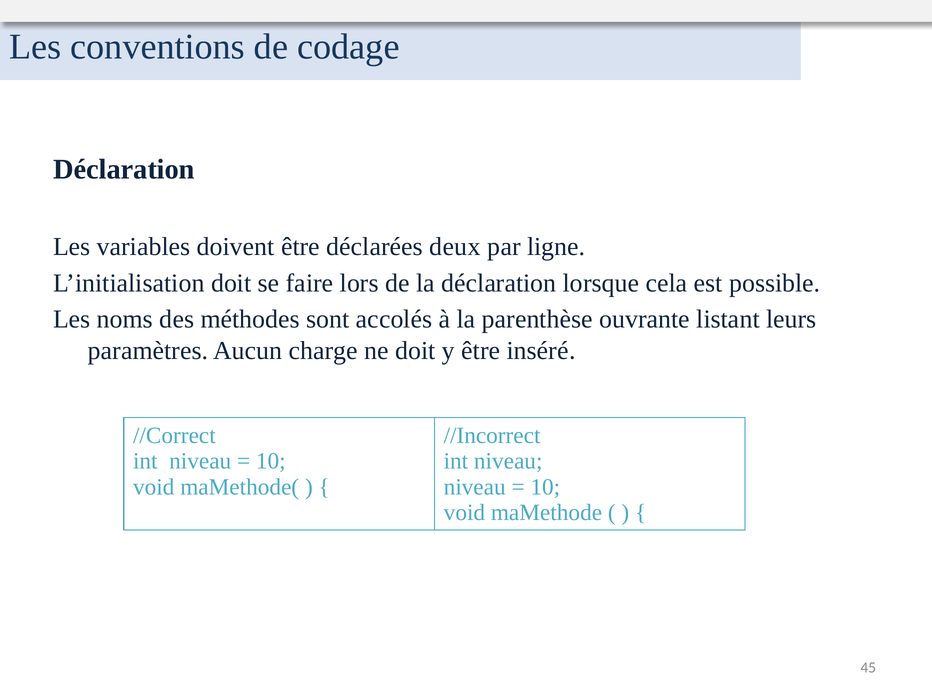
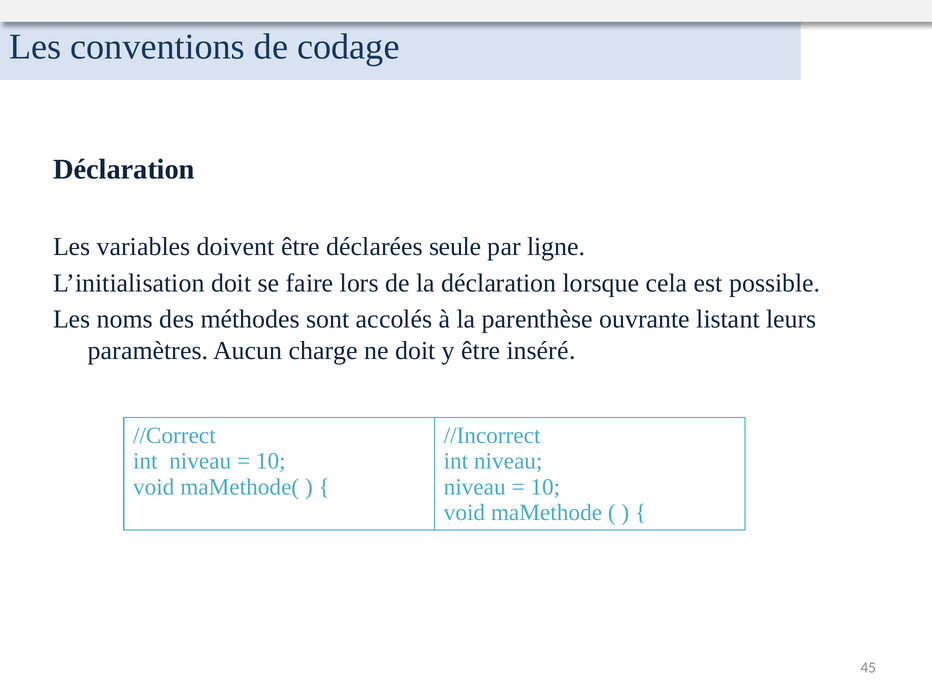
deux: deux -> seule
